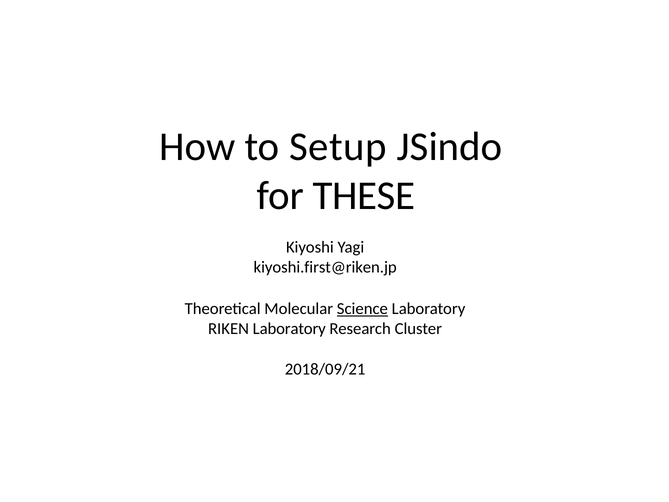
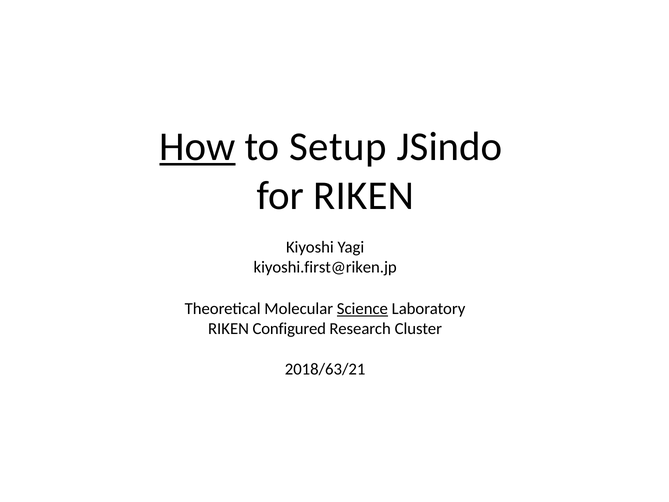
How underline: none -> present
for THESE: THESE -> RIKEN
RIKEN Laboratory: Laboratory -> Configured
2018/09/21: 2018/09/21 -> 2018/63/21
